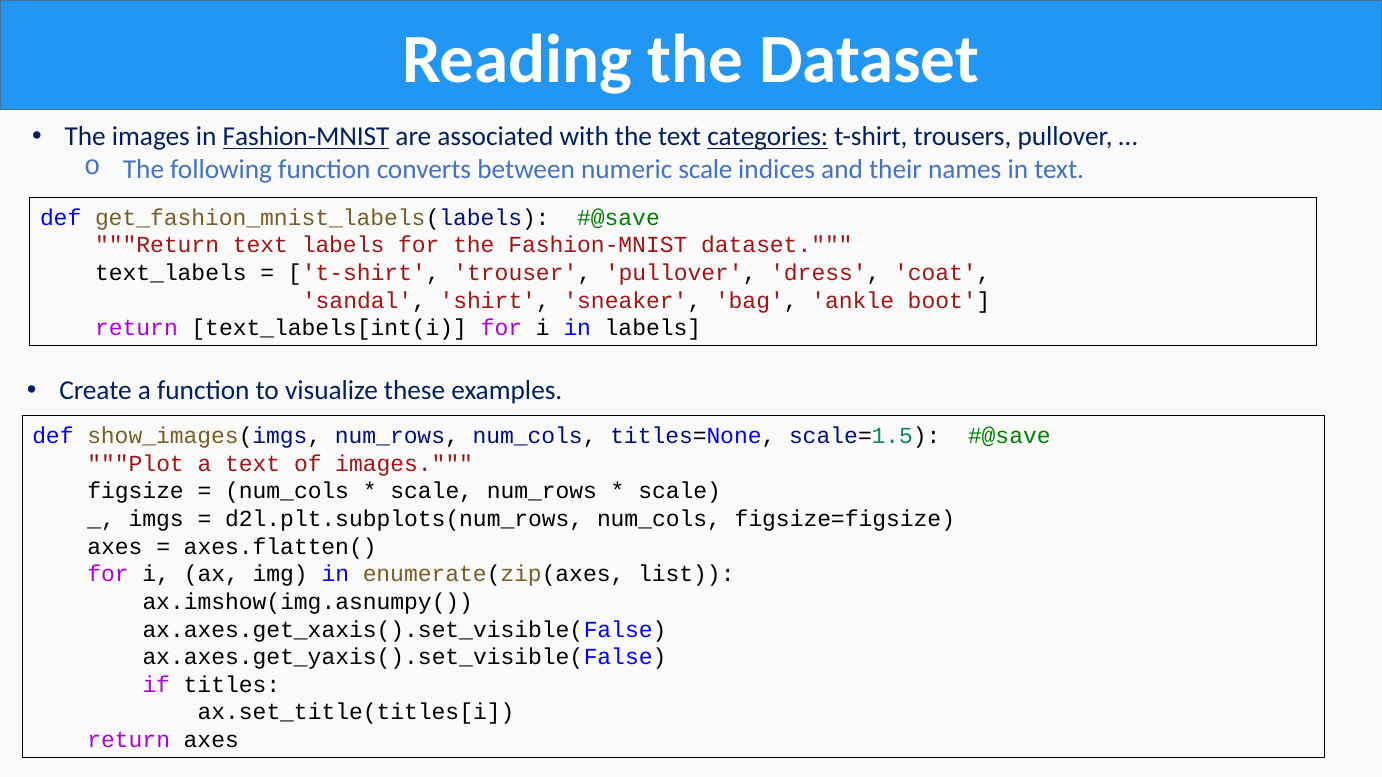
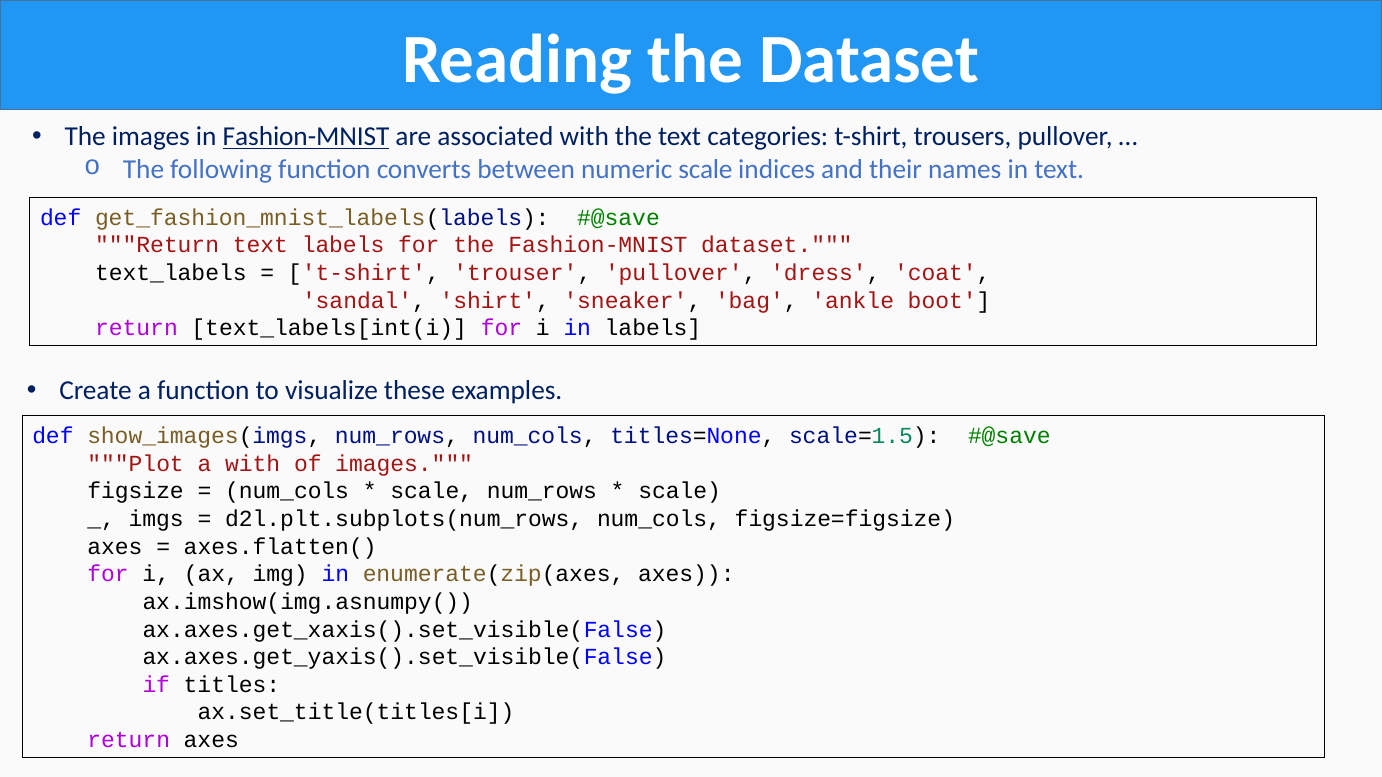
categories underline: present -> none
a text: text -> with
enumerate(zip(axes list: list -> axes
